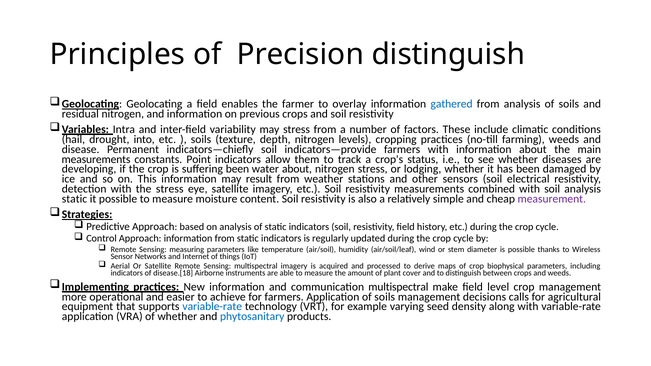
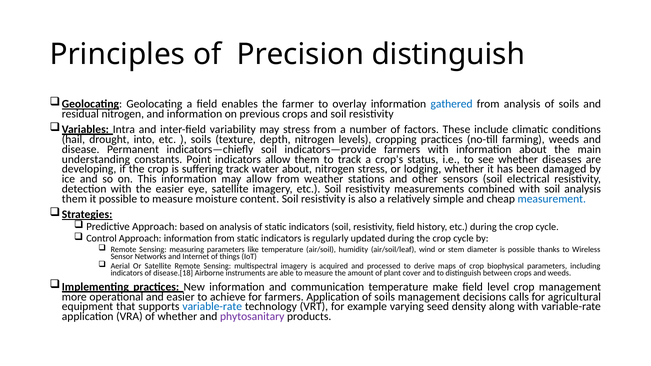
measurements at (96, 159): measurements -> understanding
suffering been: been -> track
may result: result -> allow
the stress: stress -> easier
static at (75, 199): static -> them
measurement colour: purple -> blue
communication multispectral: multispectral -> temperature
phytosanitary colour: blue -> purple
